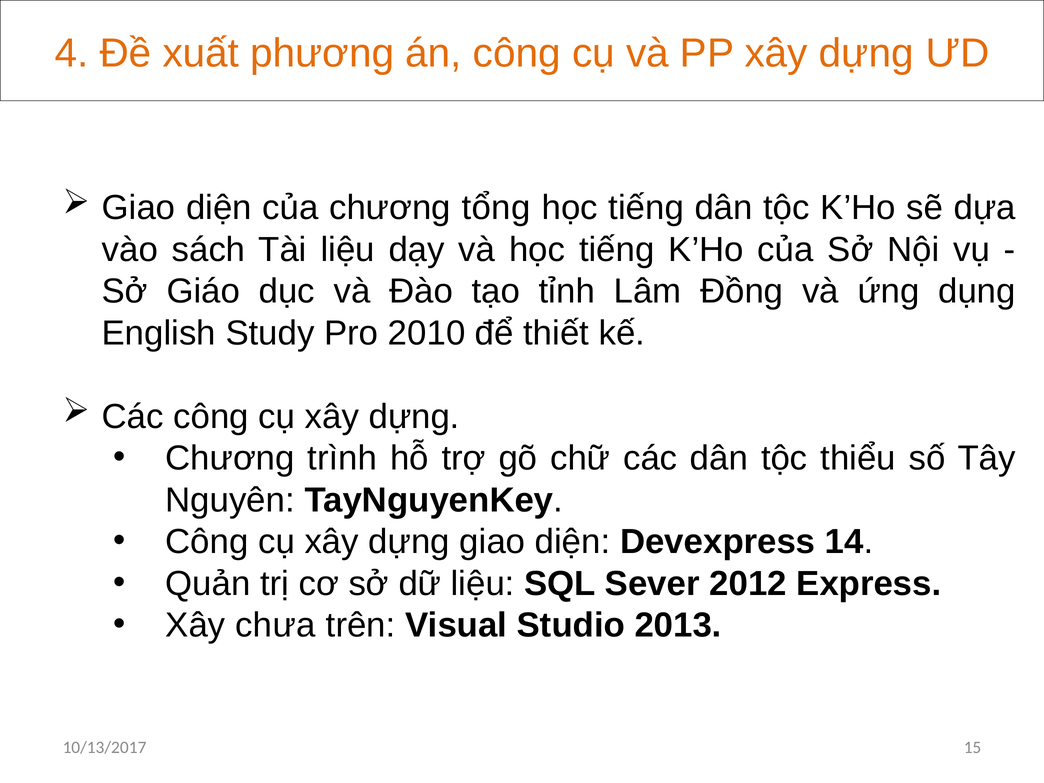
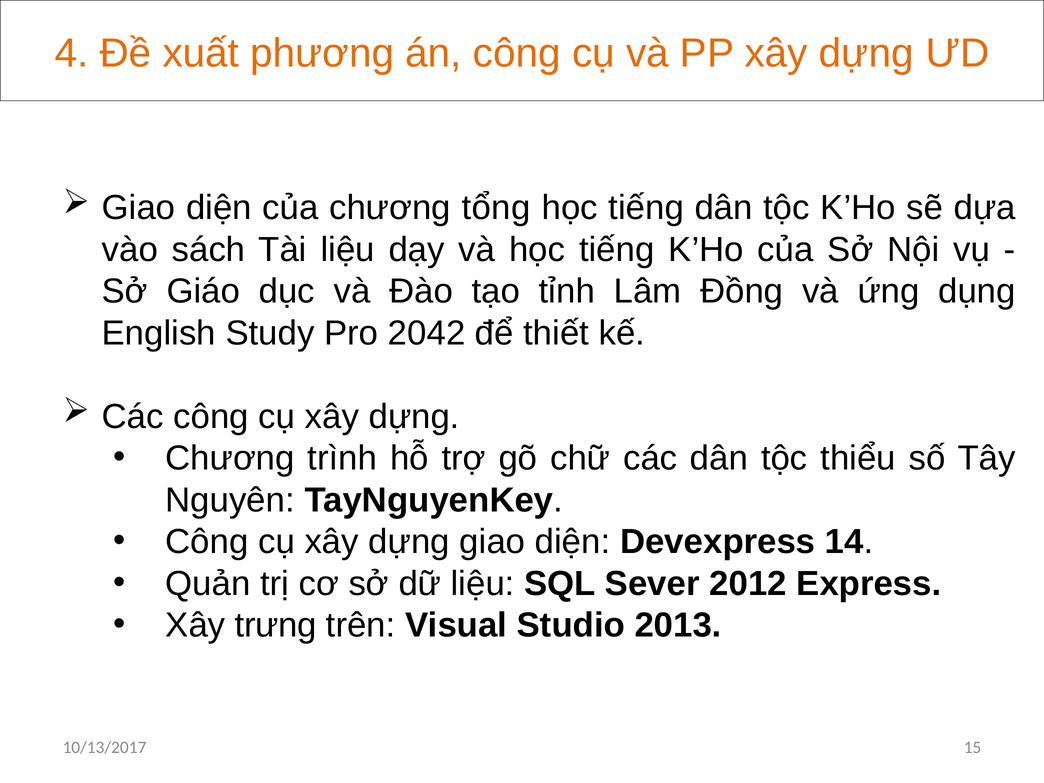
2010: 2010 -> 2042
chưa: chưa -> trưng
